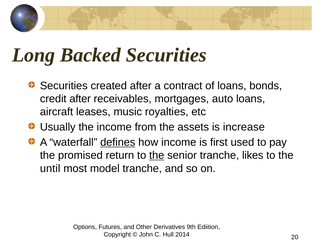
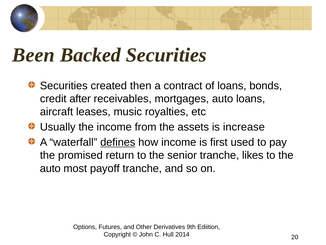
Long: Long -> Been
created after: after -> then
the at (157, 155) underline: present -> none
until at (50, 168): until -> auto
model: model -> payoff
